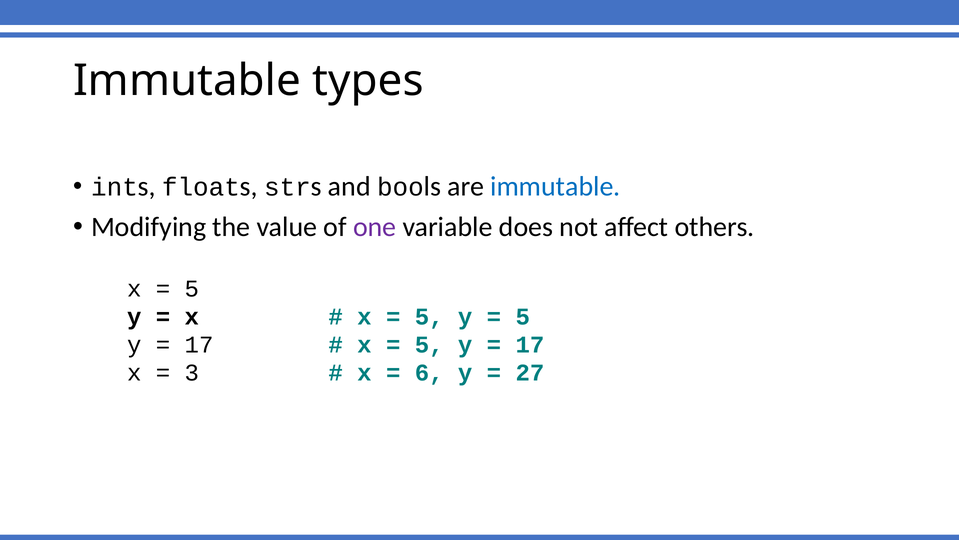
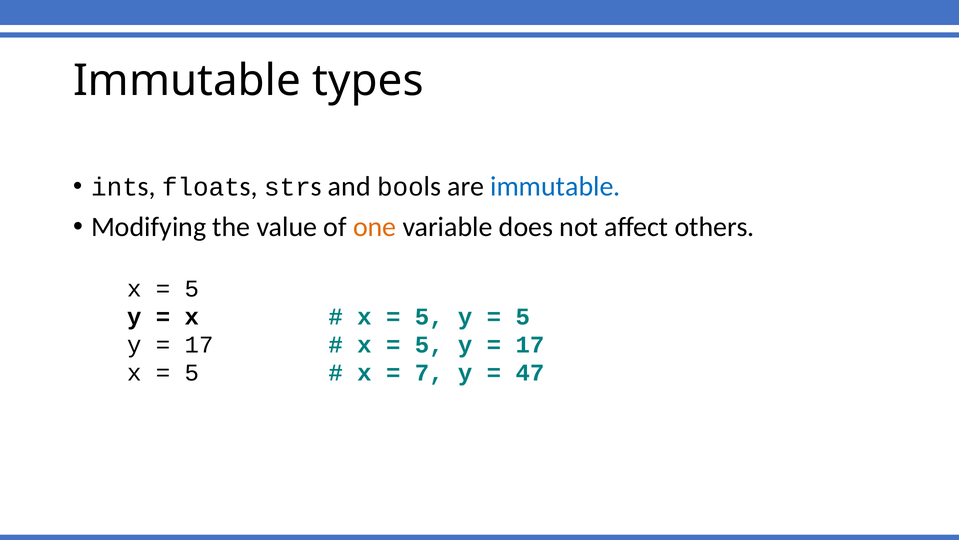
one colour: purple -> orange
3 at (192, 372): 3 -> 5
6: 6 -> 7
27: 27 -> 47
